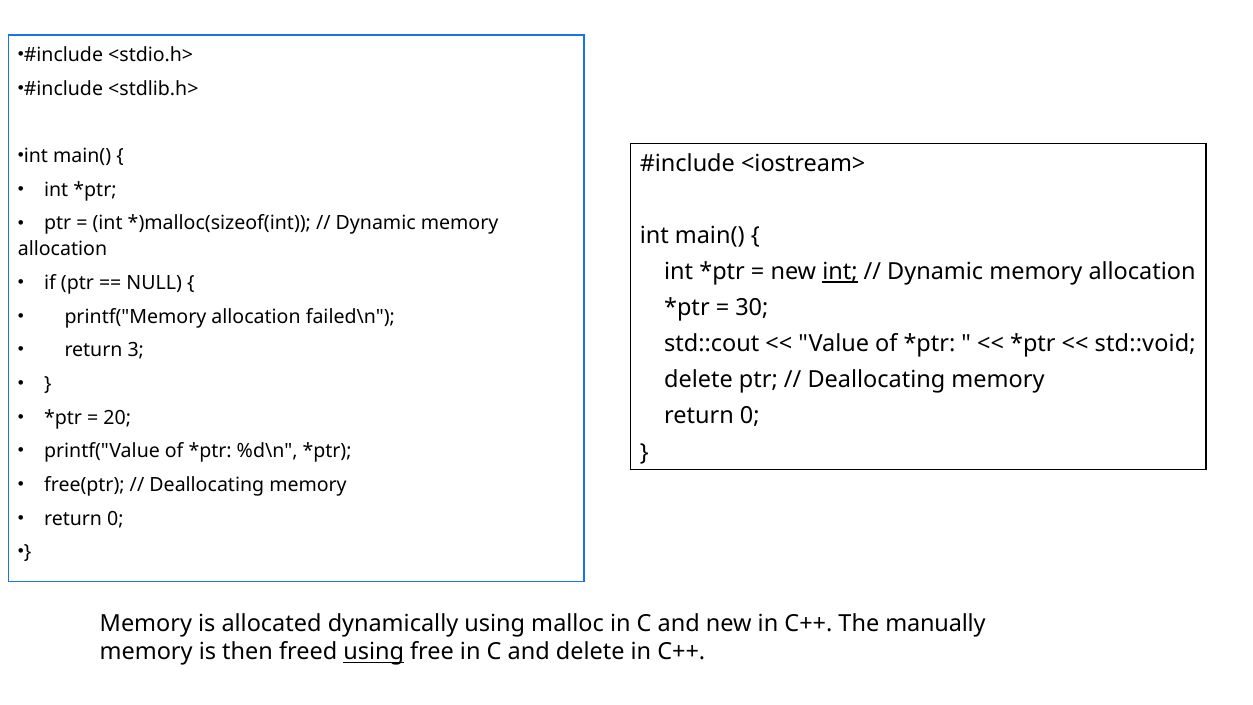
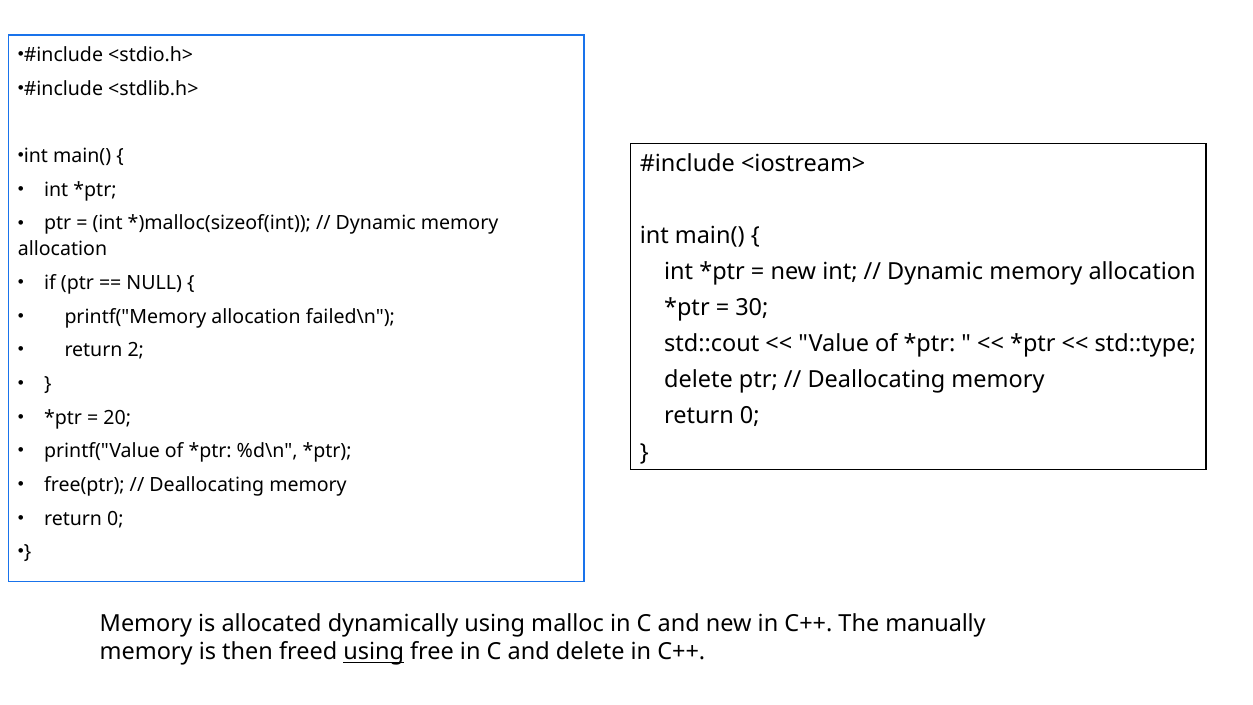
int at (840, 272) underline: present -> none
std::void: std::void -> std::type
3: 3 -> 2
